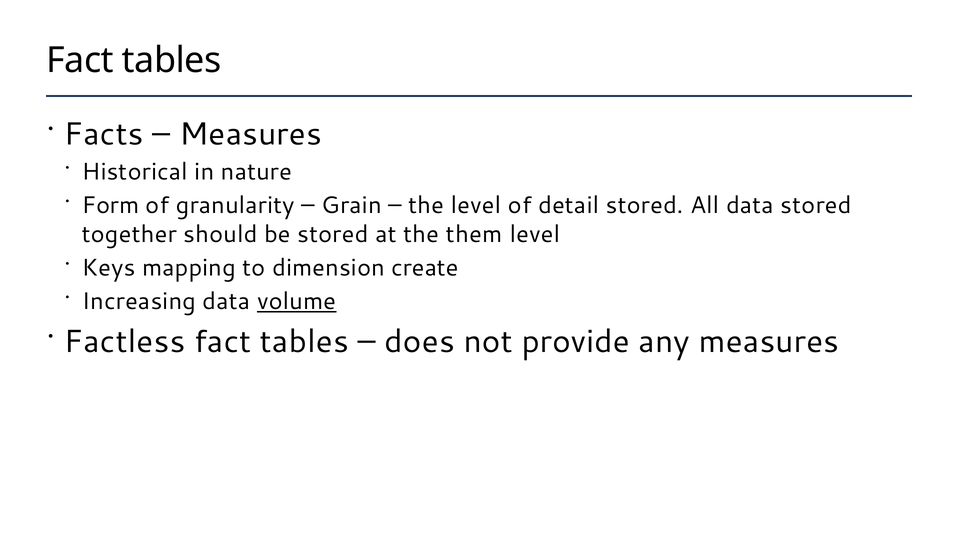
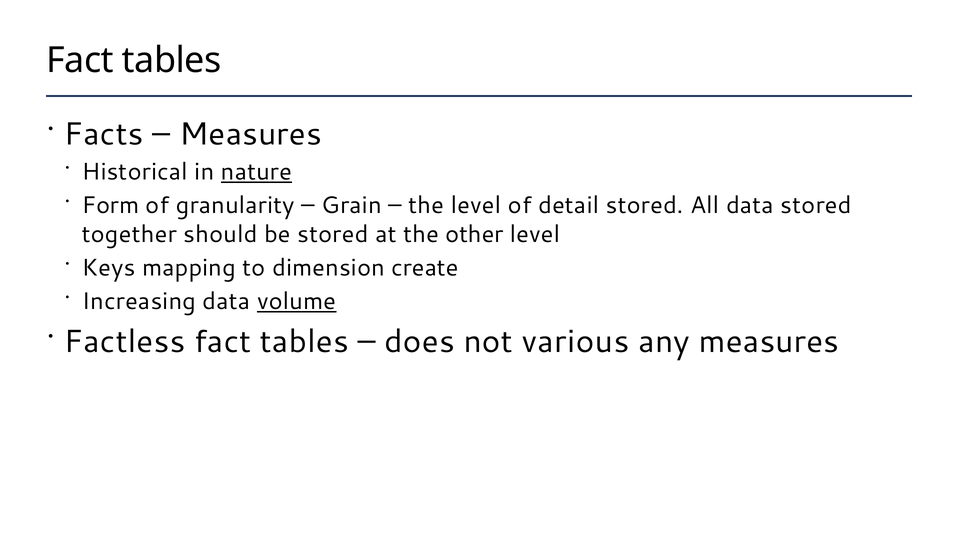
nature underline: none -> present
them: them -> other
provide: provide -> various
